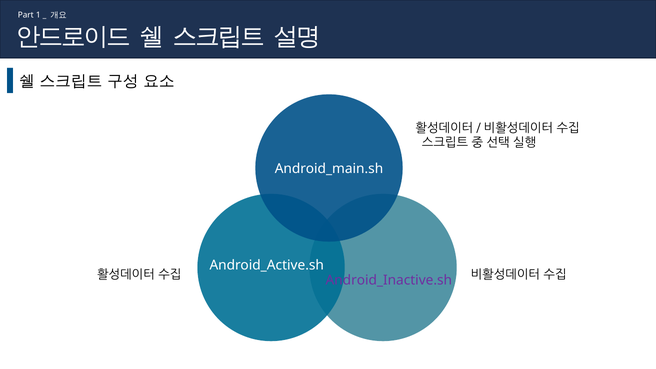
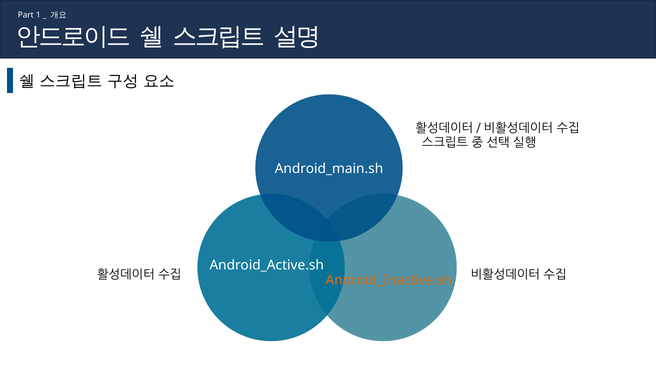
Android_Inactive.sh colour: purple -> orange
